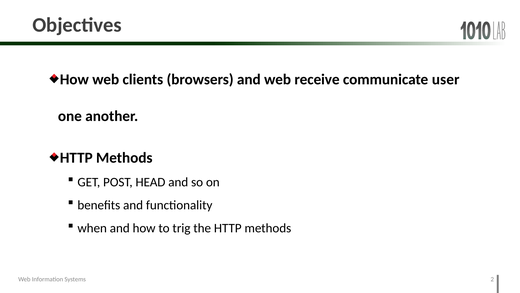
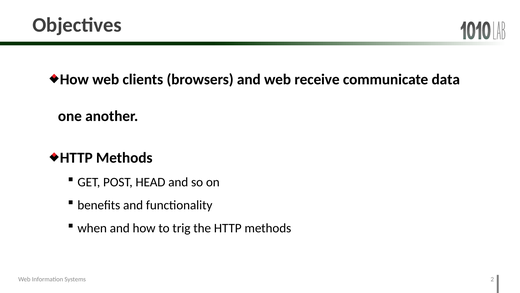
user: user -> data
